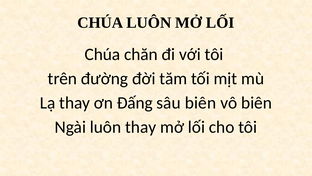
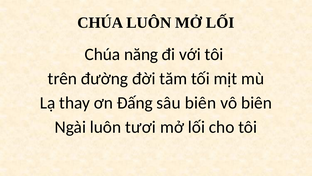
chăn: chăn -> năng
luôn thay: thay -> tươi
